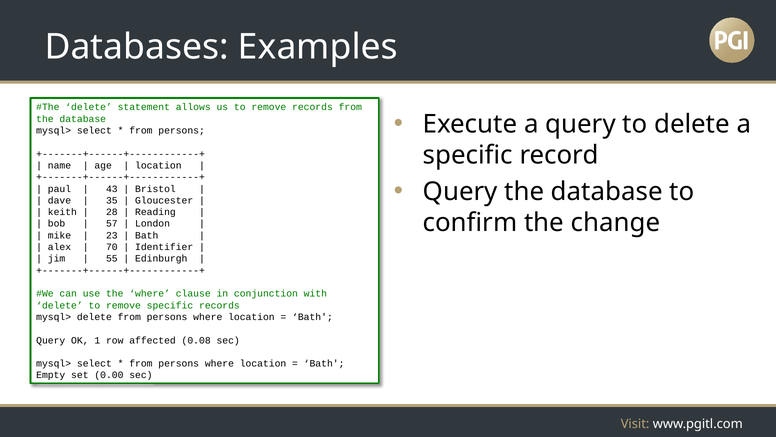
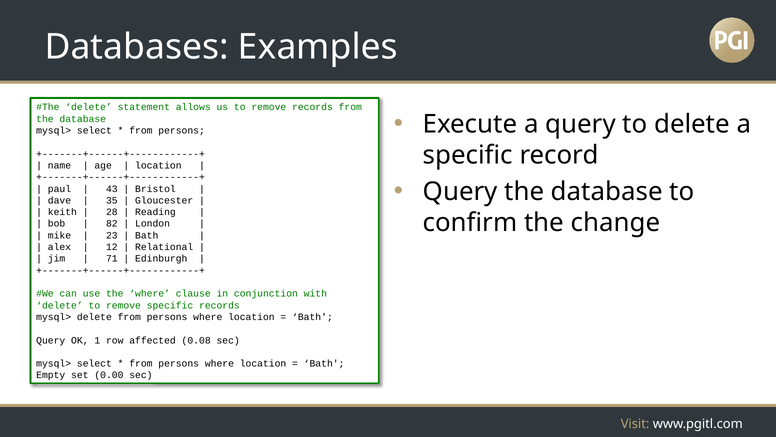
57: 57 -> 82
70: 70 -> 12
Identifier: Identifier -> Relational
55: 55 -> 71
